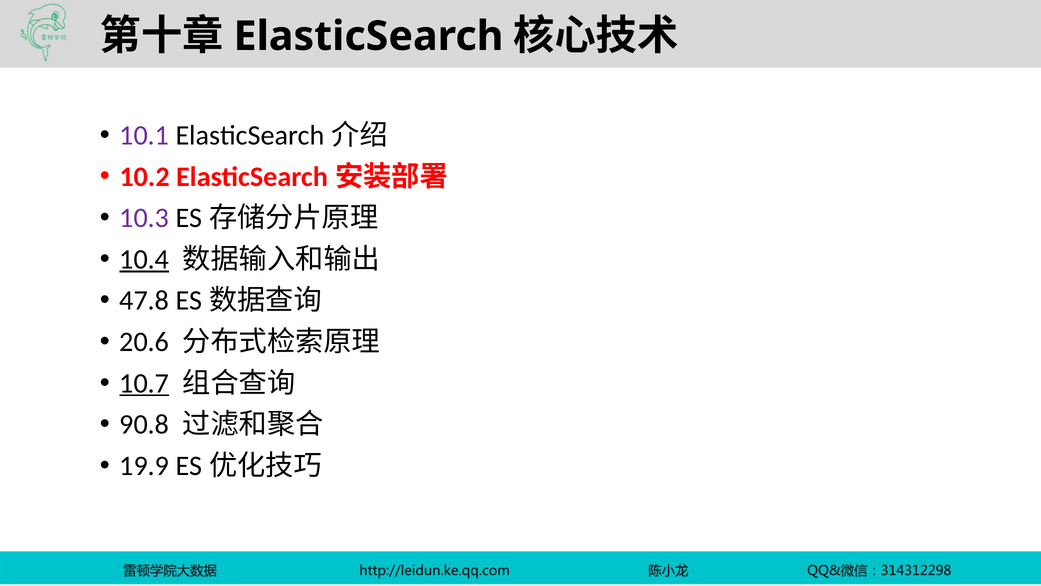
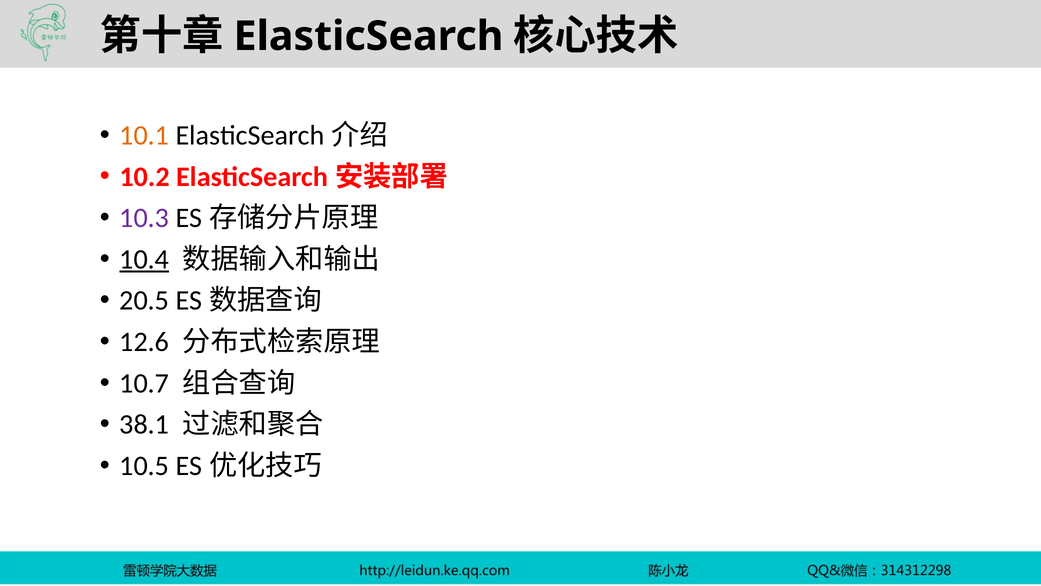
10.1 colour: purple -> orange
47.8: 47.8 -> 20.5
20.6: 20.6 -> 12.6
10.7 underline: present -> none
90.8: 90.8 -> 38.1
19.9: 19.9 -> 10.5
